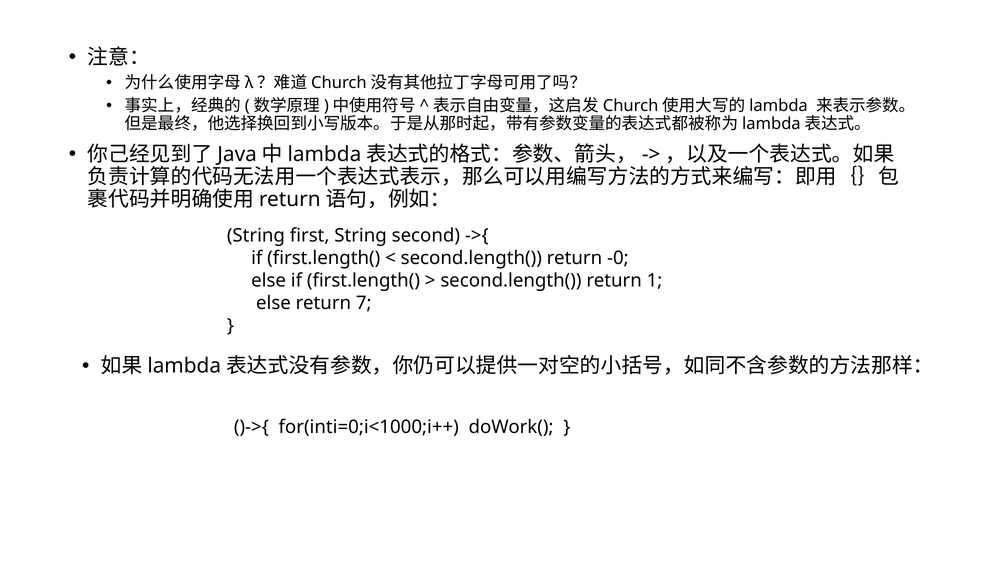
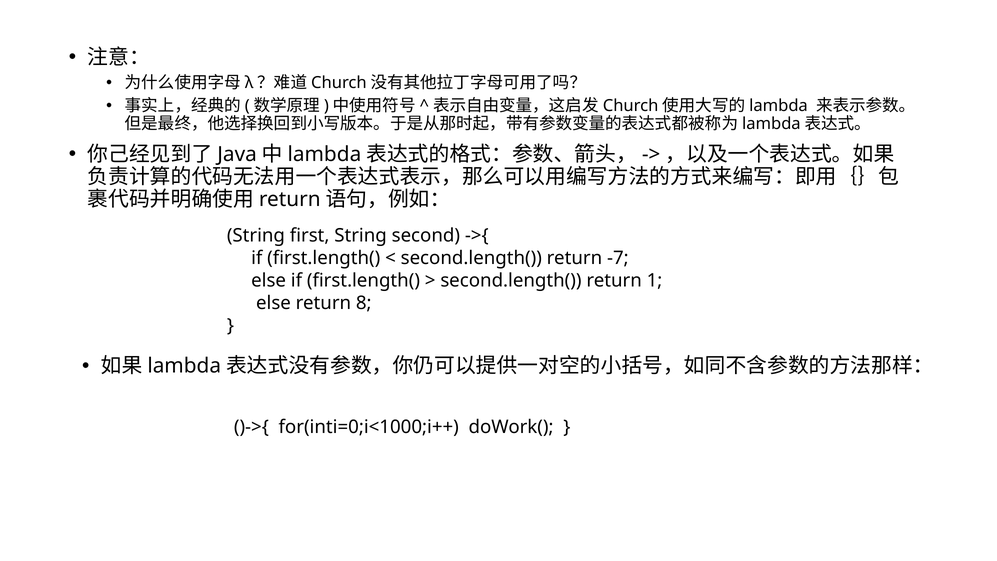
-0: -0 -> -7
7: 7 -> 8
